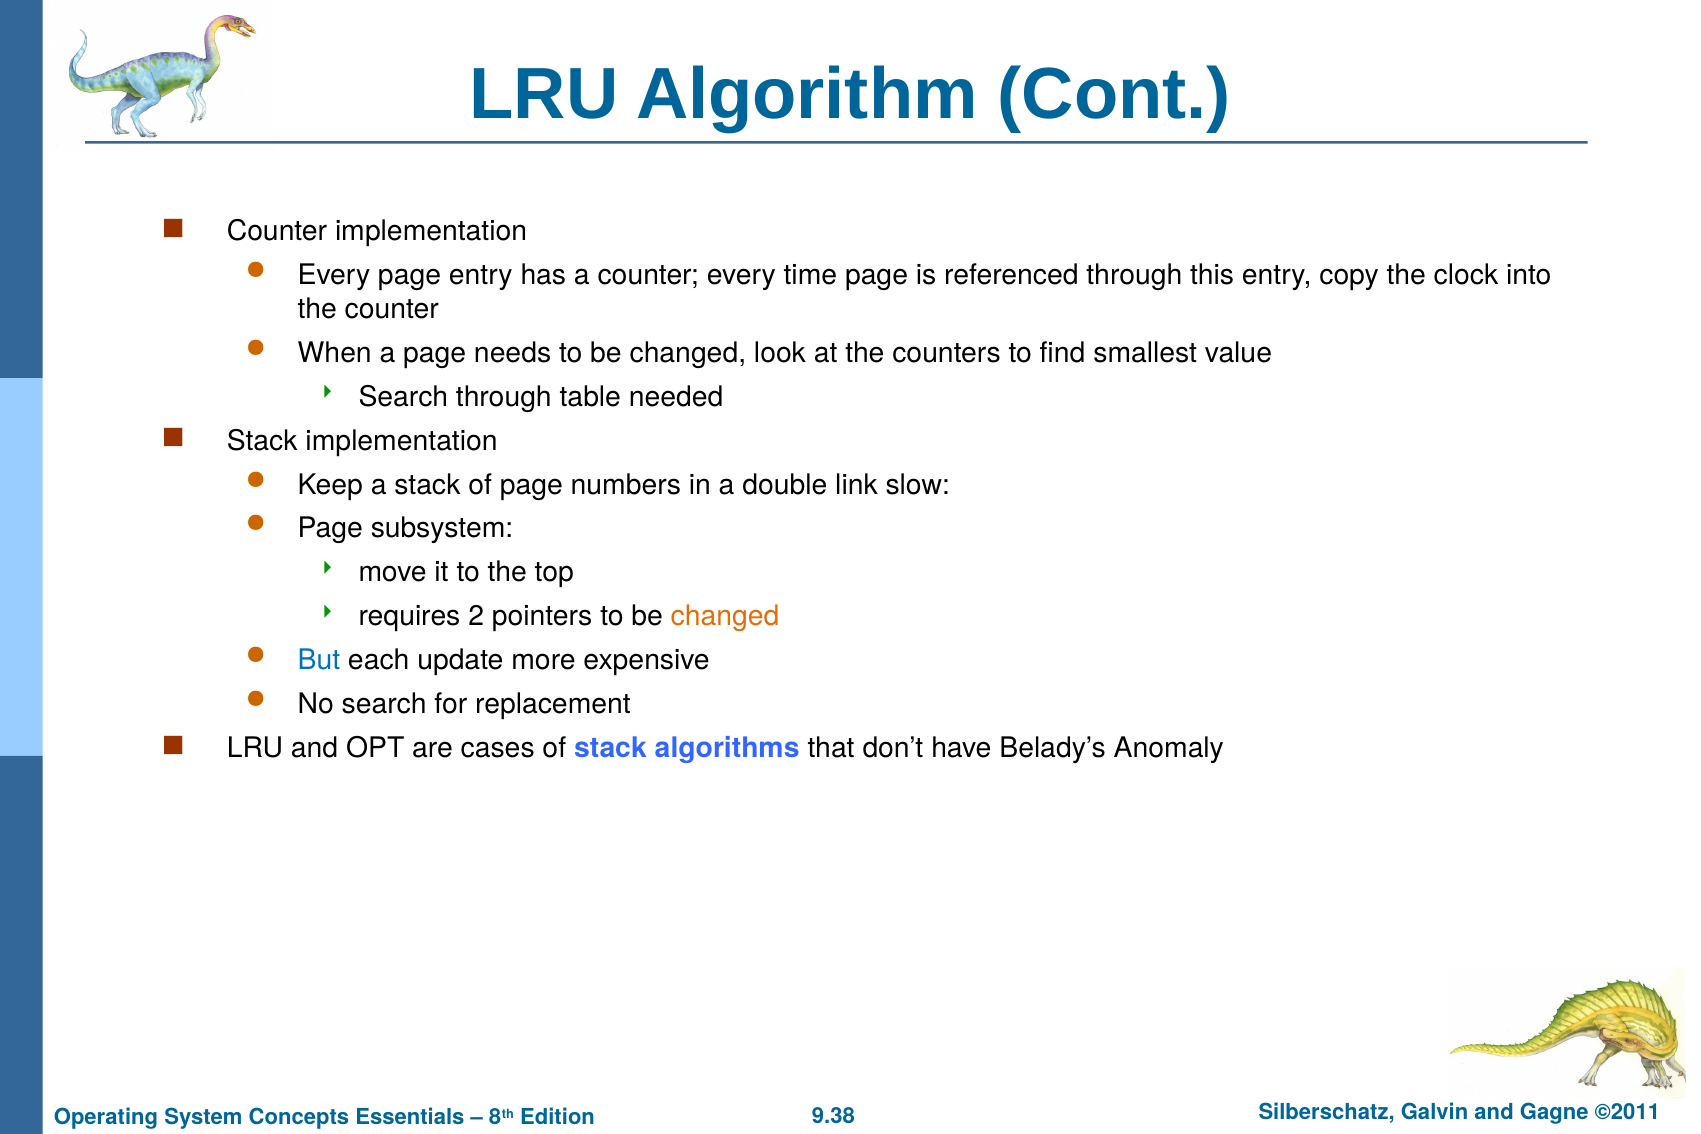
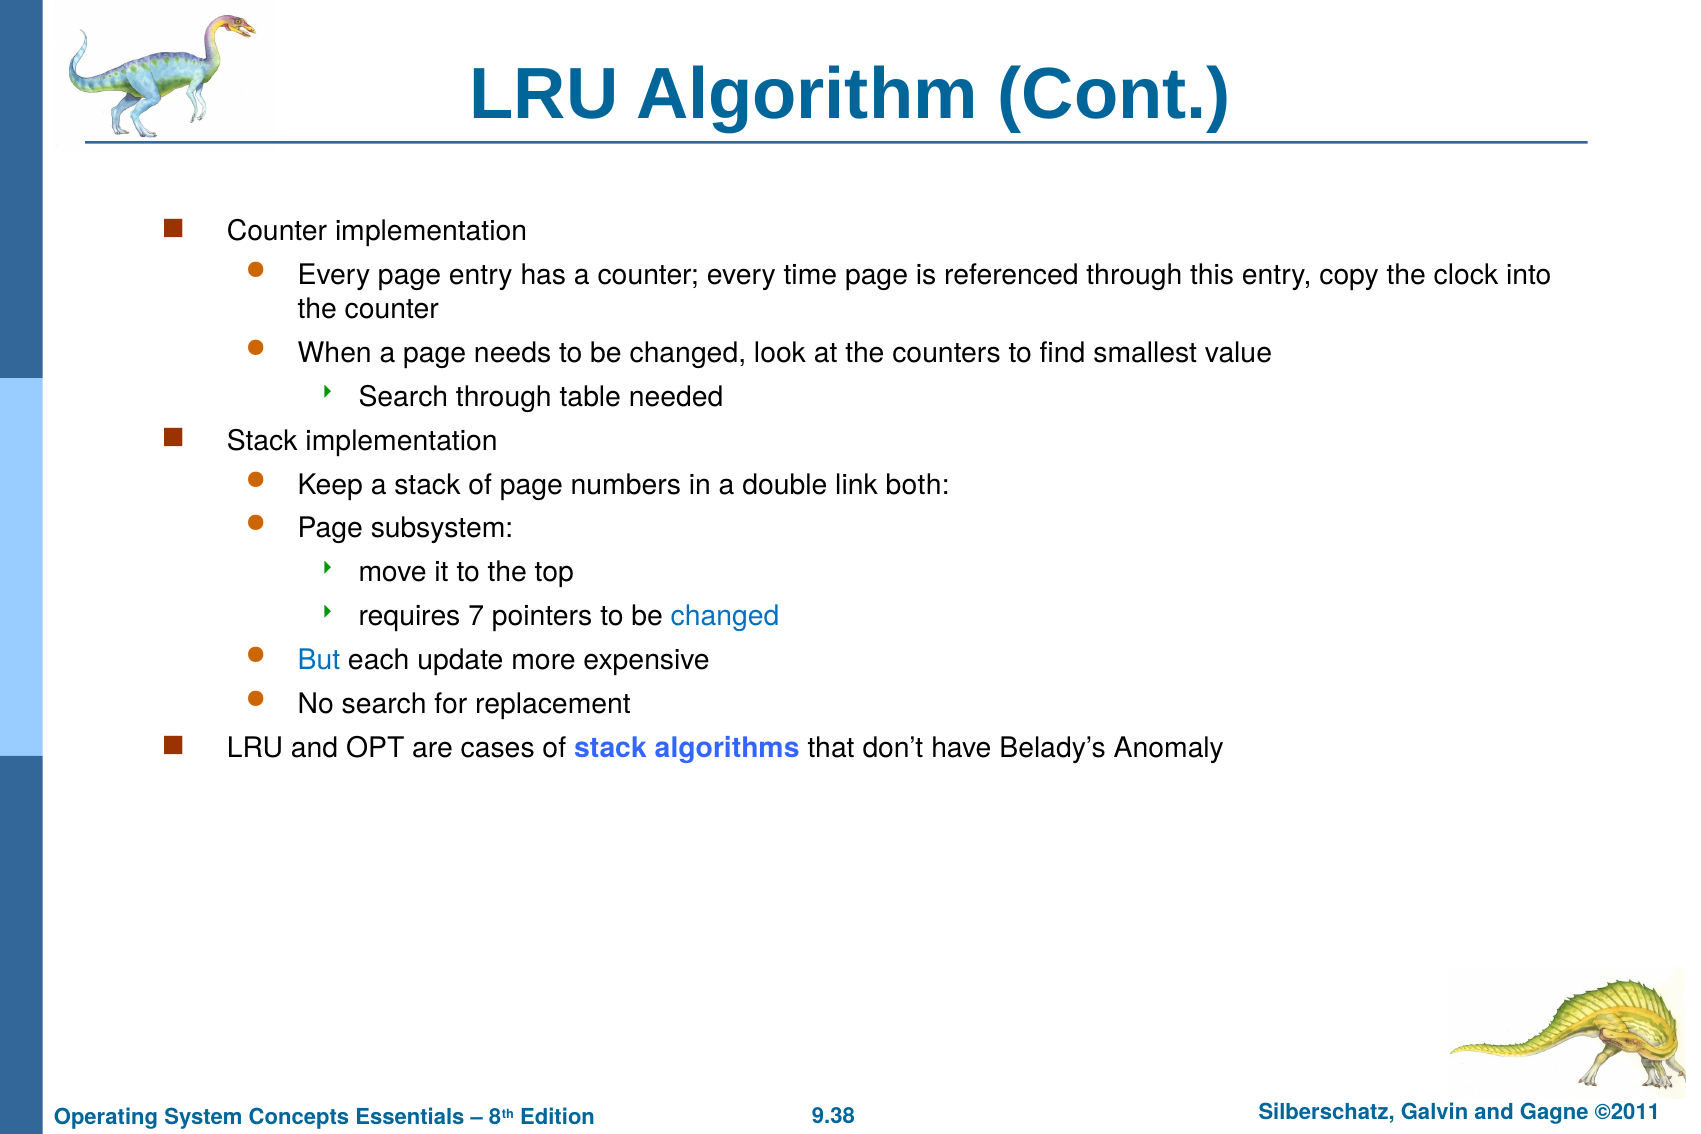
slow: slow -> both
2: 2 -> 7
changed at (725, 616) colour: orange -> blue
